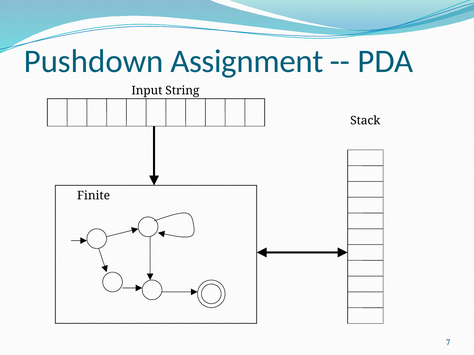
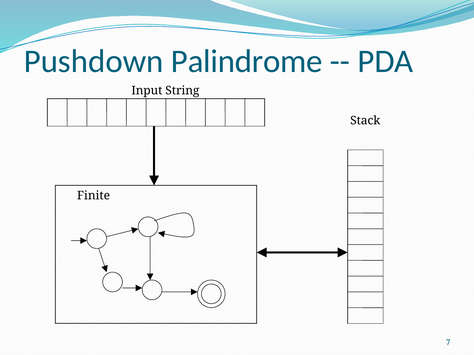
Assignment: Assignment -> Palindrome
